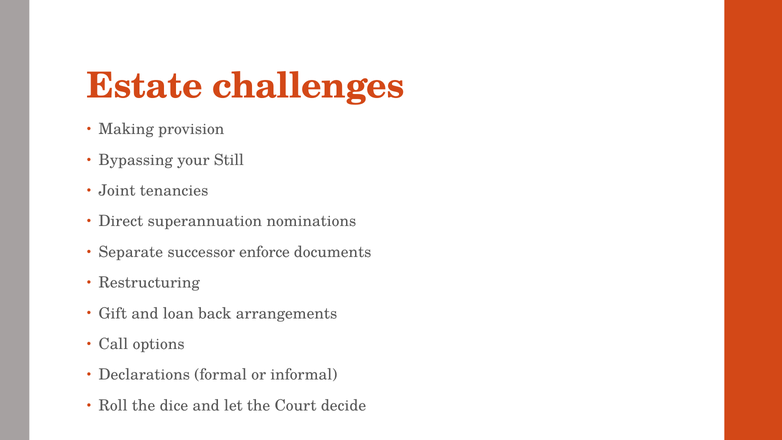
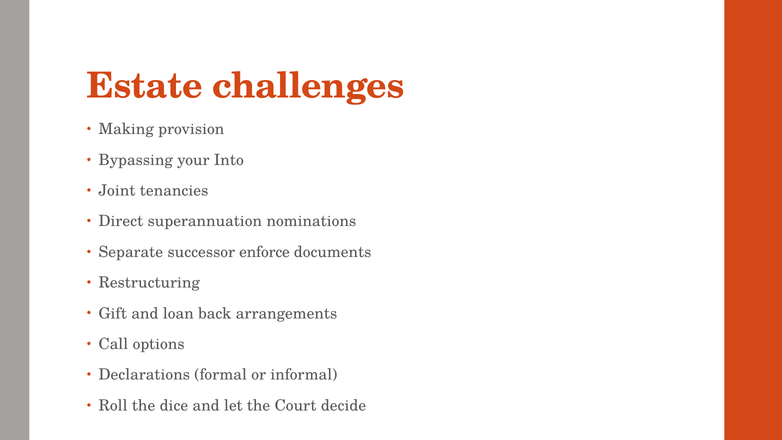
Still: Still -> Into
